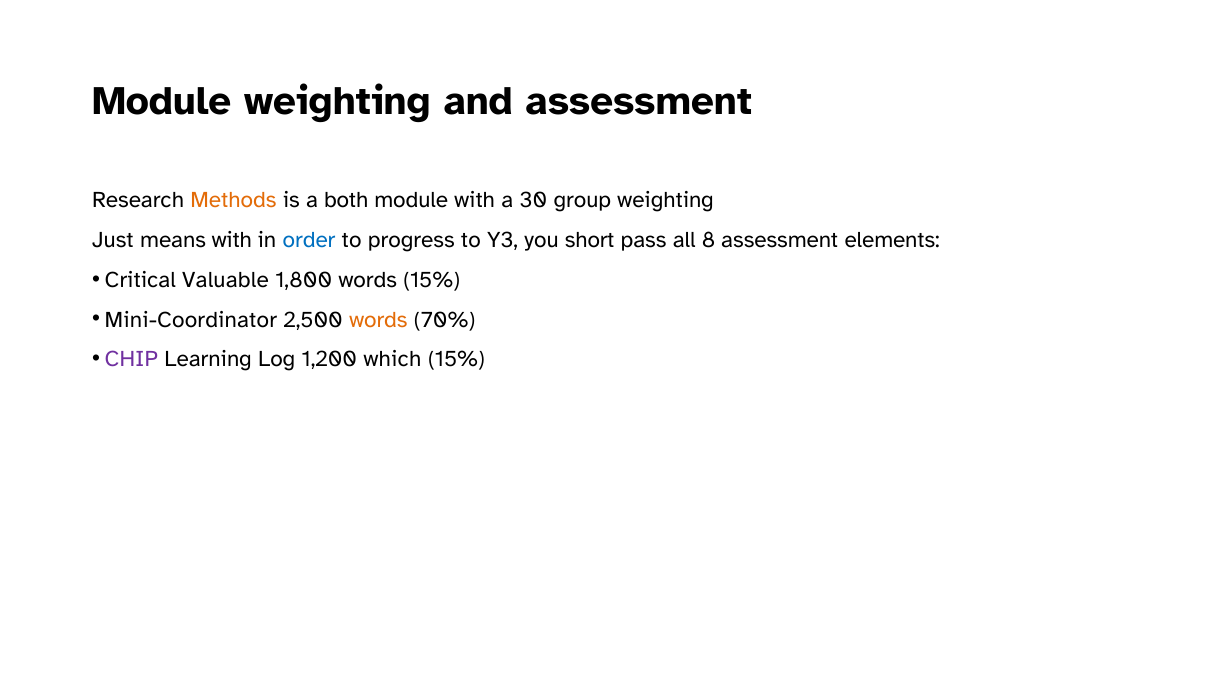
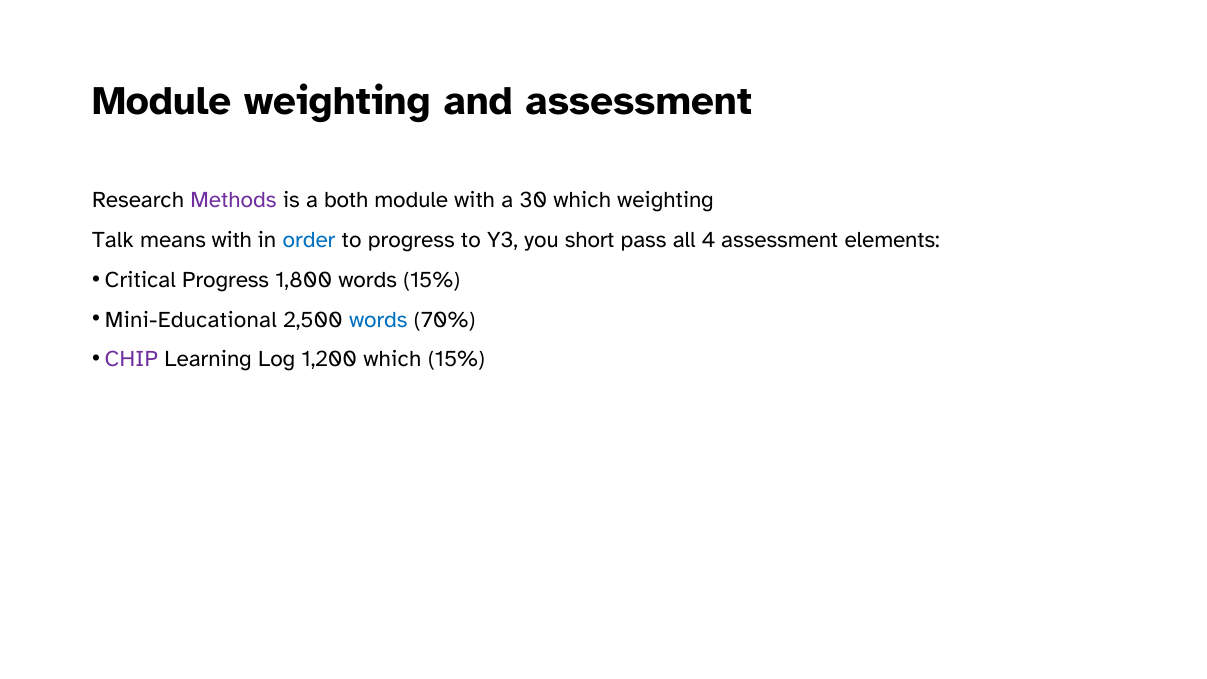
Methods colour: orange -> purple
30 group: group -> which
Just: Just -> Talk
8: 8 -> 4
Critical Valuable: Valuable -> Progress
Mini-Coordinator: Mini-Coordinator -> Mini-Educational
words at (378, 320) colour: orange -> blue
